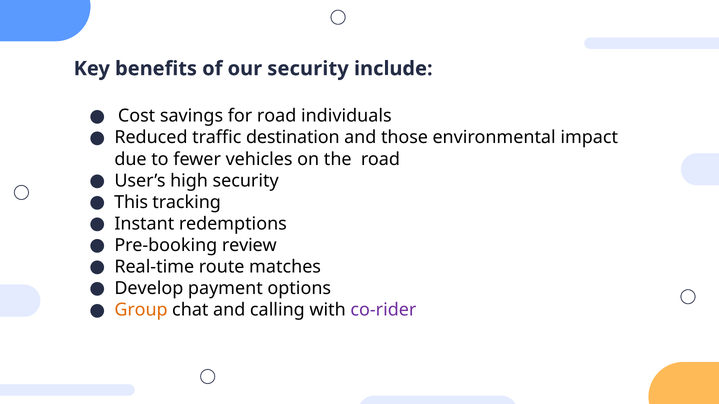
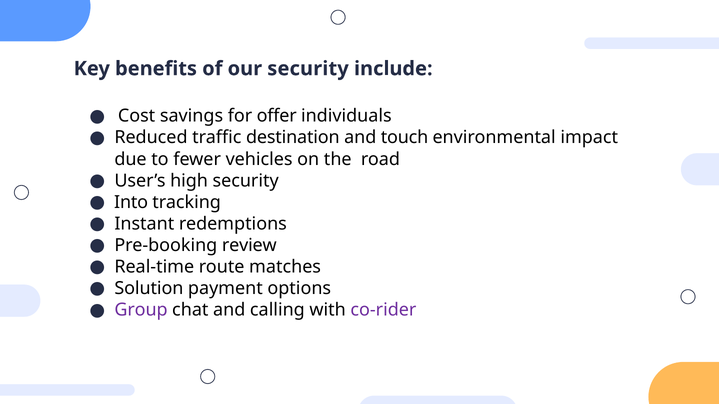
for road: road -> offer
those: those -> touch
This: This -> Into
Develop: Develop -> Solution
Group colour: orange -> purple
